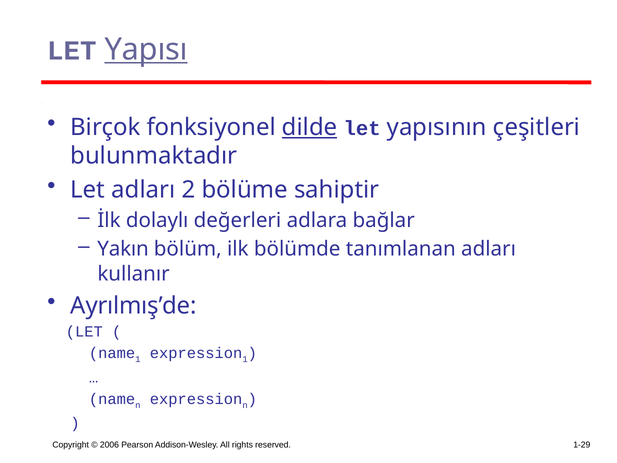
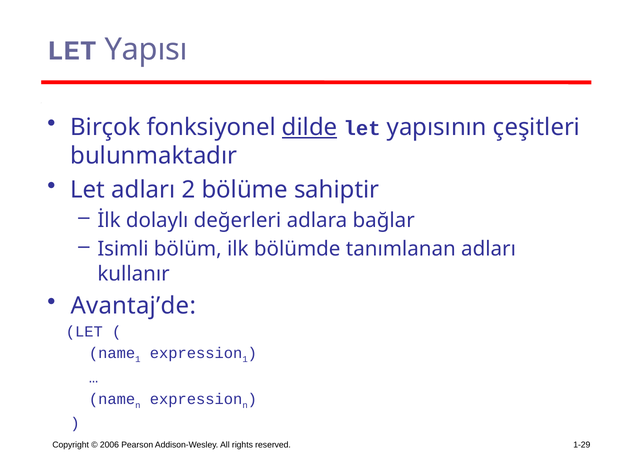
Yapısı underline: present -> none
Yakın: Yakın -> Isimli
Ayrılmış’de: Ayrılmış’de -> Avantaj’de
